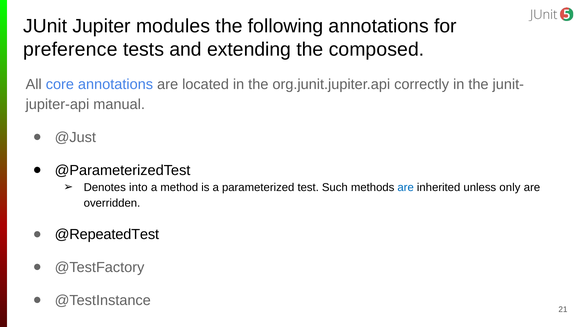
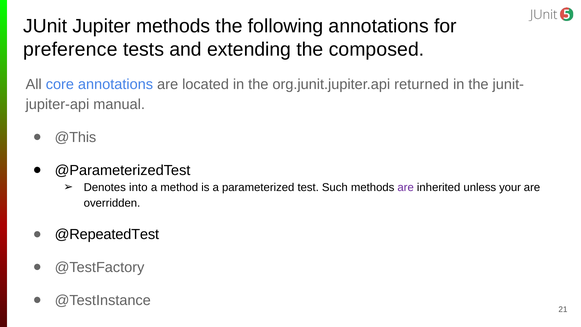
Jupiter modules: modules -> methods
correctly: correctly -> returned
@Just: @Just -> @This
are at (406, 187) colour: blue -> purple
only: only -> your
